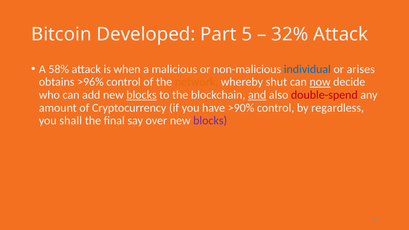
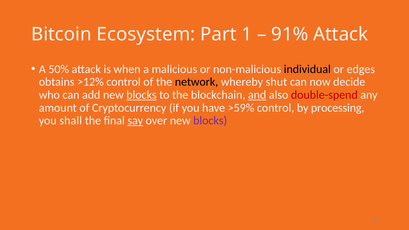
Developed: Developed -> Ecosystem
5: 5 -> 1
32%: 32% -> 91%
58%: 58% -> 50%
individual colour: blue -> black
arises: arises -> edges
>96%: >96% -> >12%
network colour: orange -> black
now underline: present -> none
>90%: >90% -> >59%
regardless: regardless -> processing
say underline: none -> present
